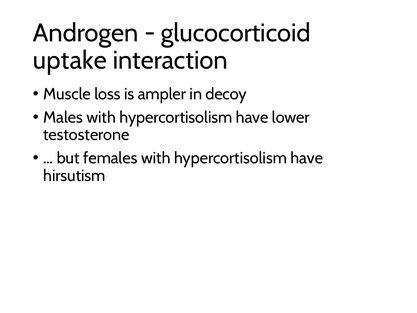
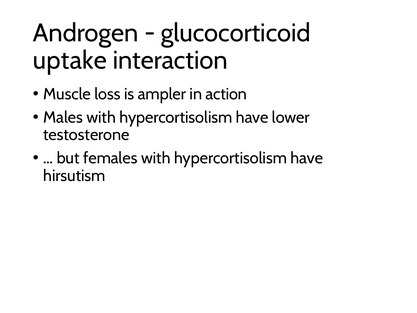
decoy: decoy -> action
